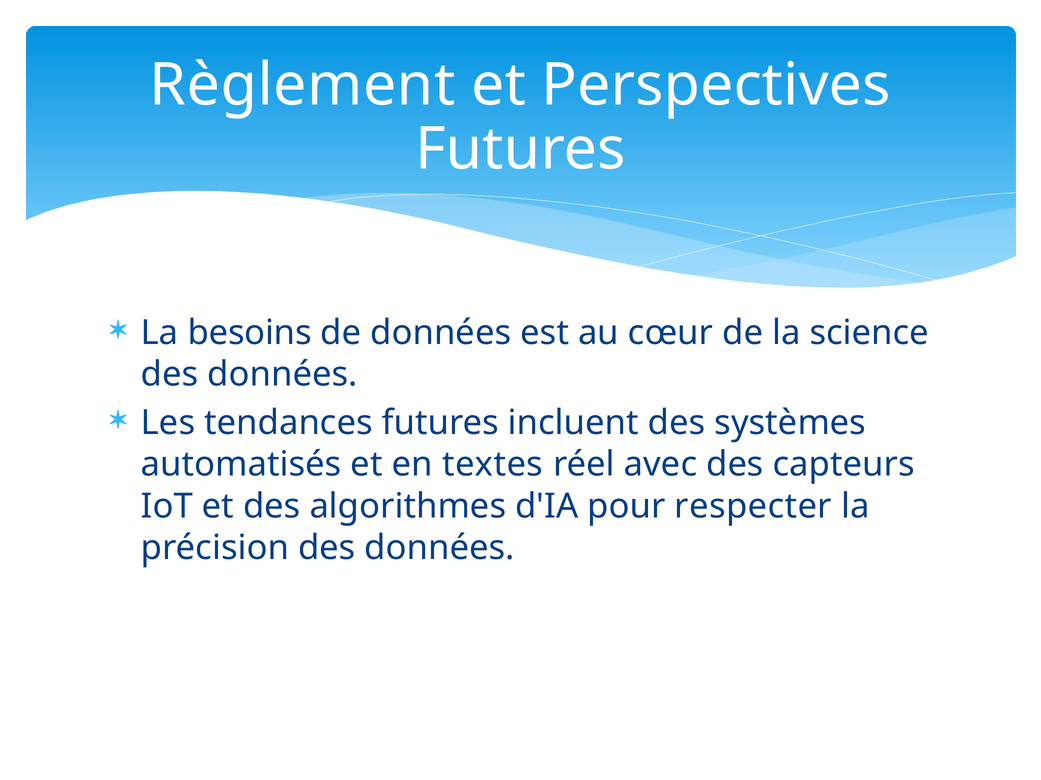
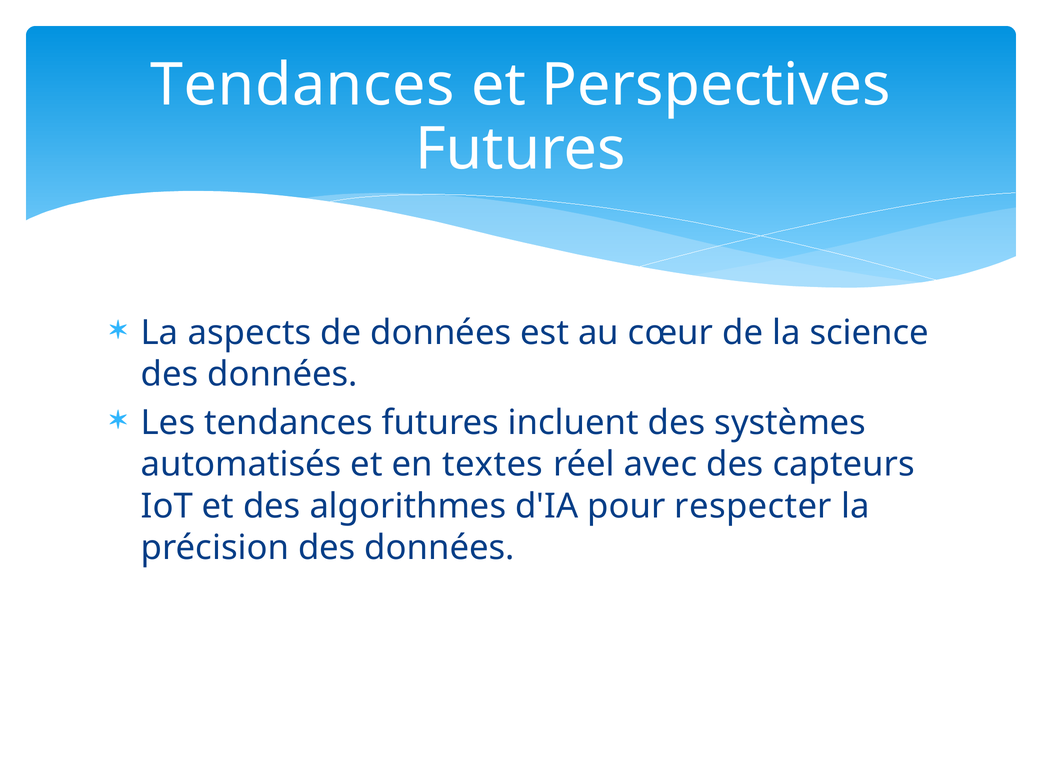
Règlement at (302, 85): Règlement -> Tendances
besoins: besoins -> aspects
